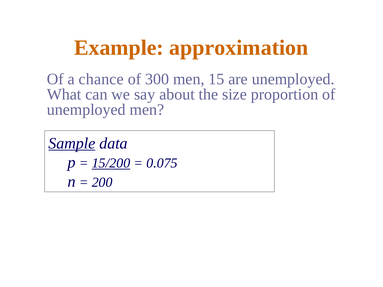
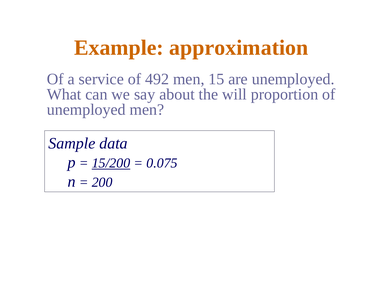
chance: chance -> service
300: 300 -> 492
size: size -> will
Sample underline: present -> none
